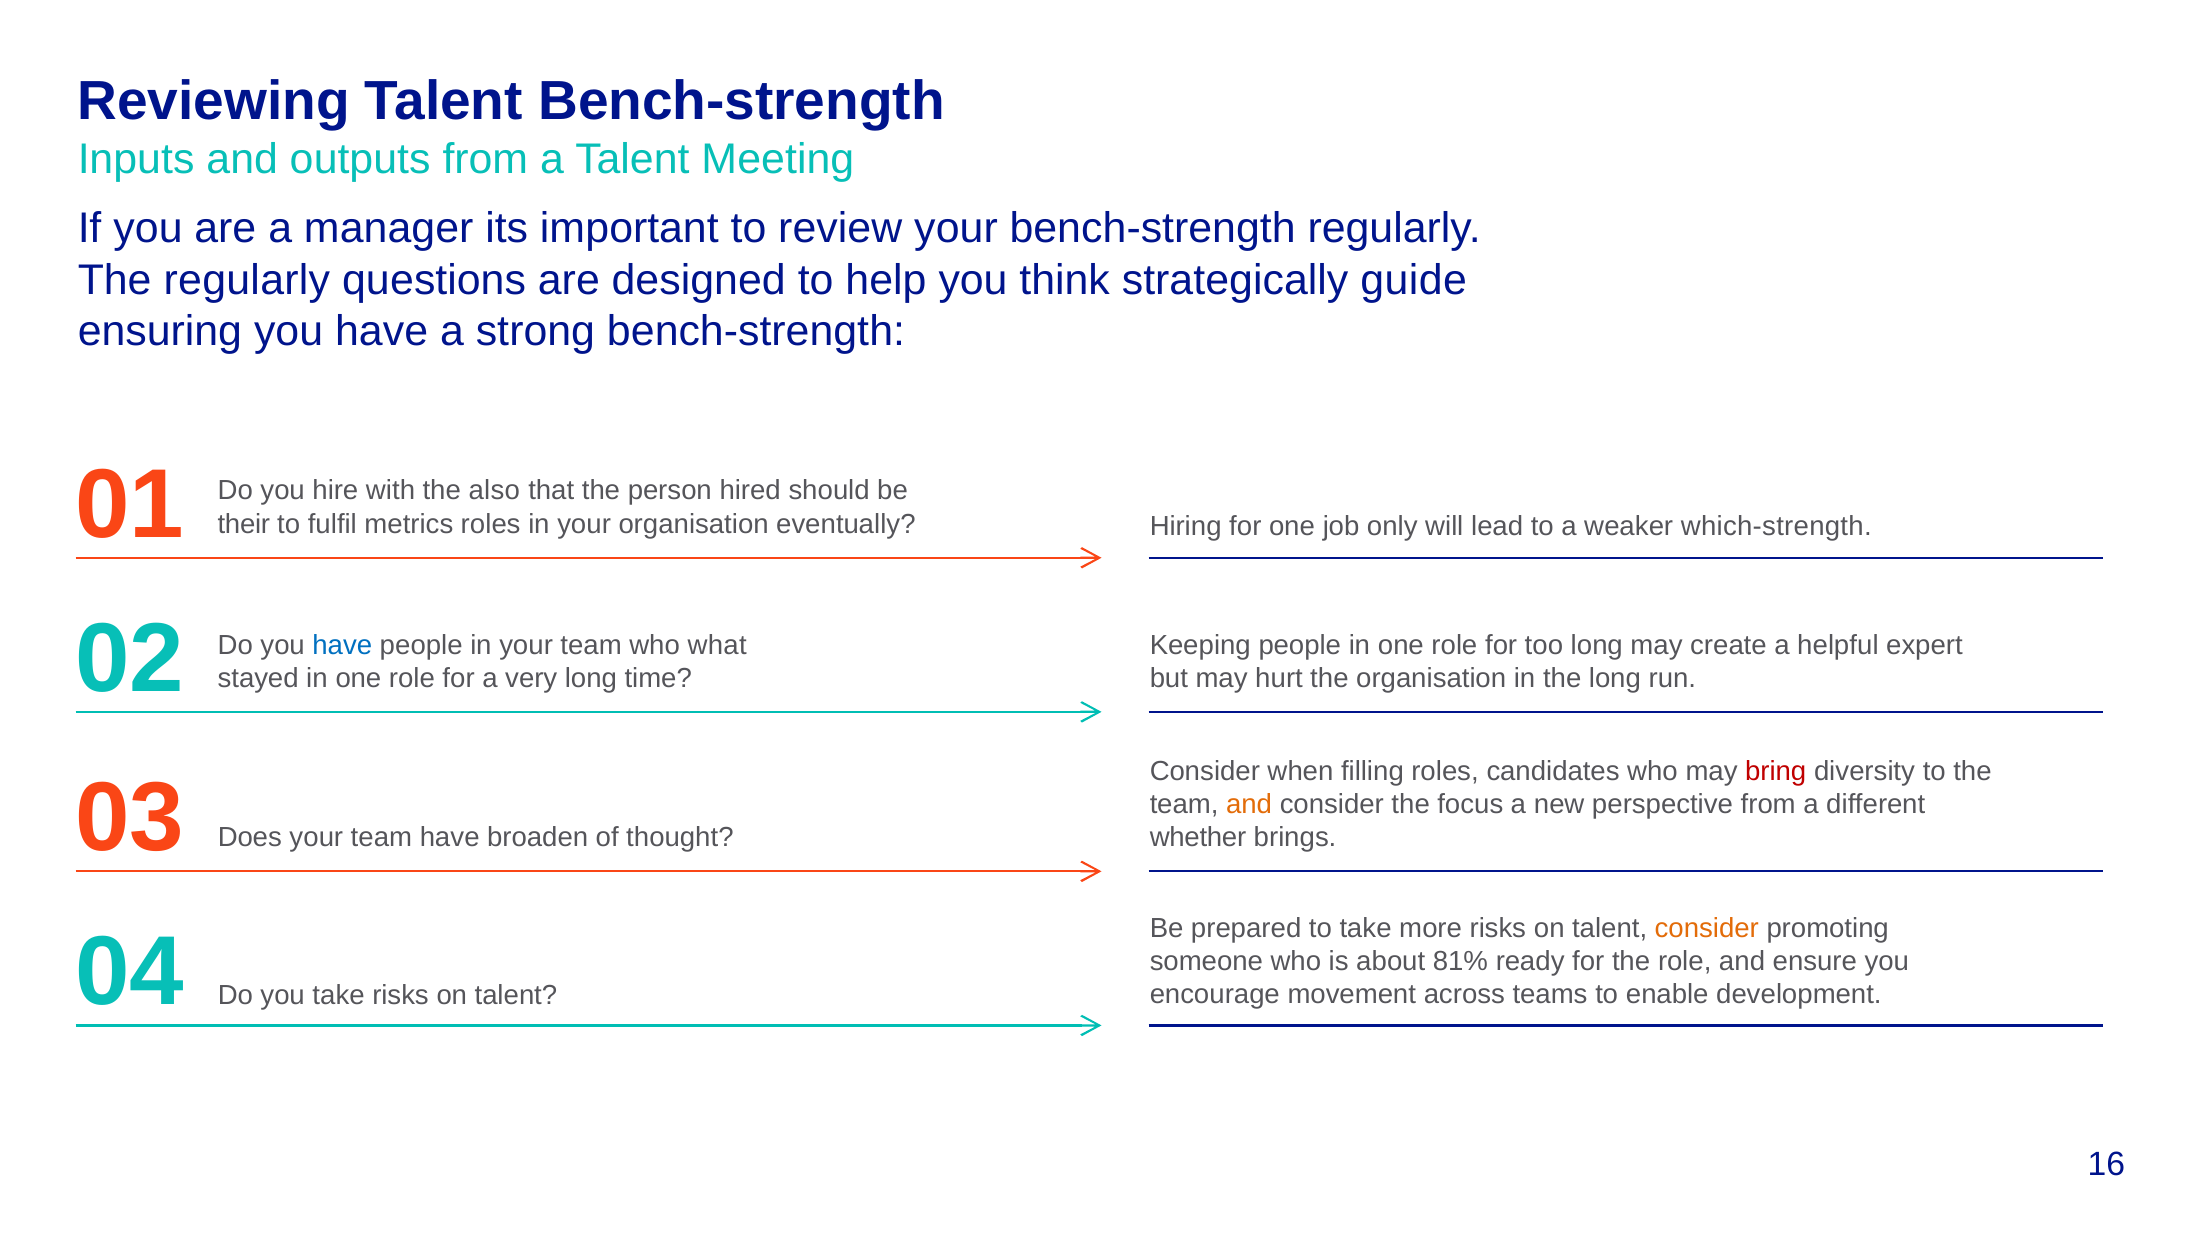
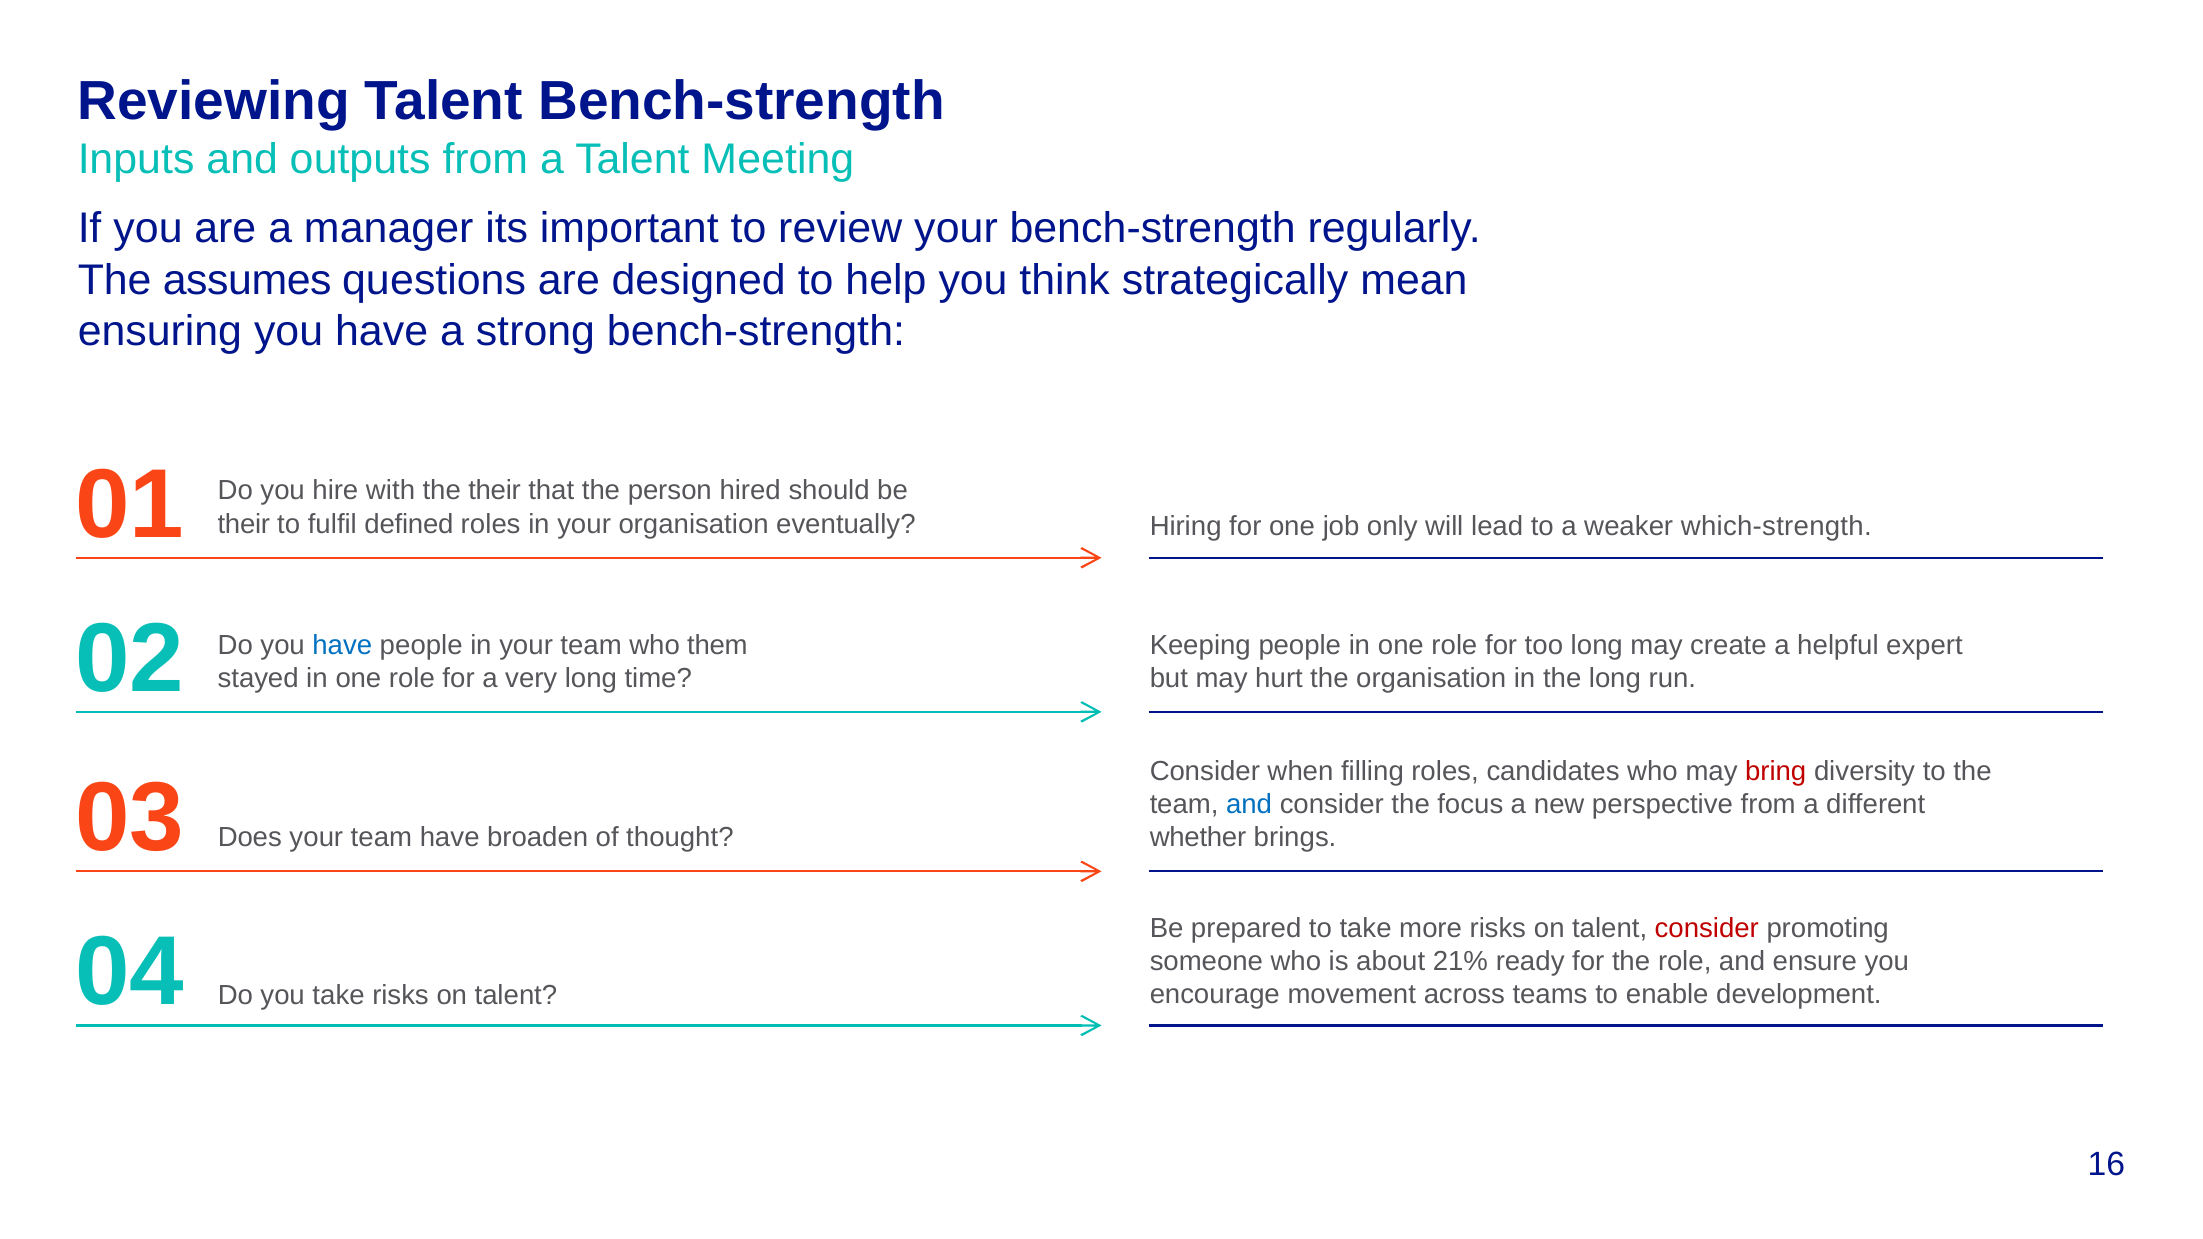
The regularly: regularly -> assumes
guide: guide -> mean
the also: also -> their
metrics: metrics -> defined
what: what -> them
and at (1249, 804) colour: orange -> blue
consider at (1707, 929) colour: orange -> red
81%: 81% -> 21%
